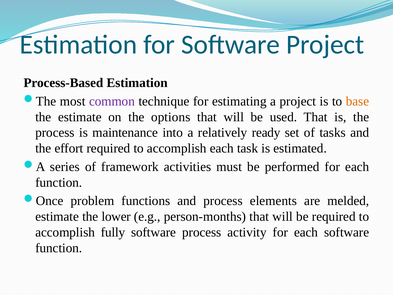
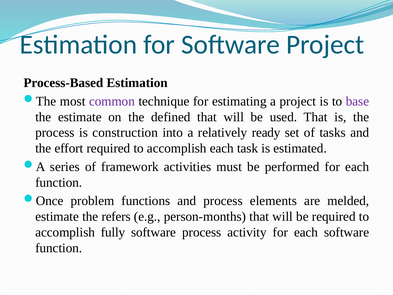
base colour: orange -> purple
options: options -> defined
maintenance: maintenance -> construction
lower: lower -> refers
